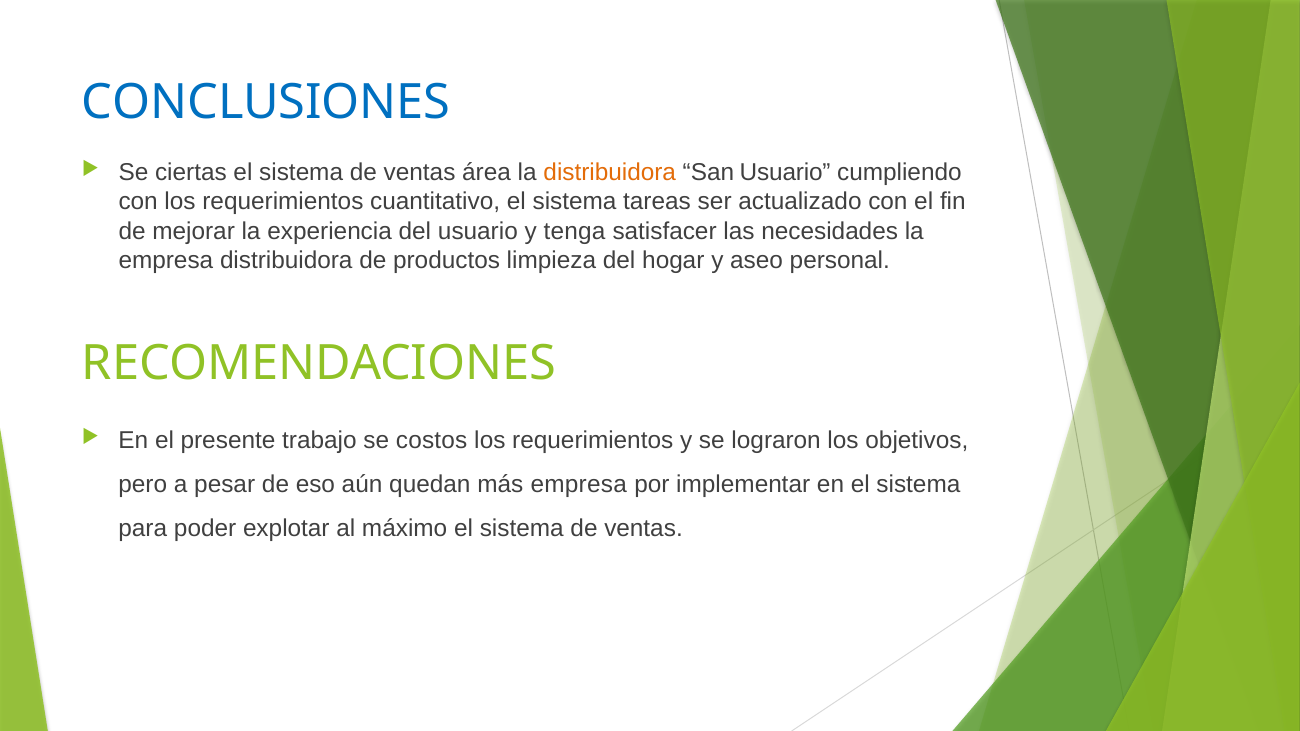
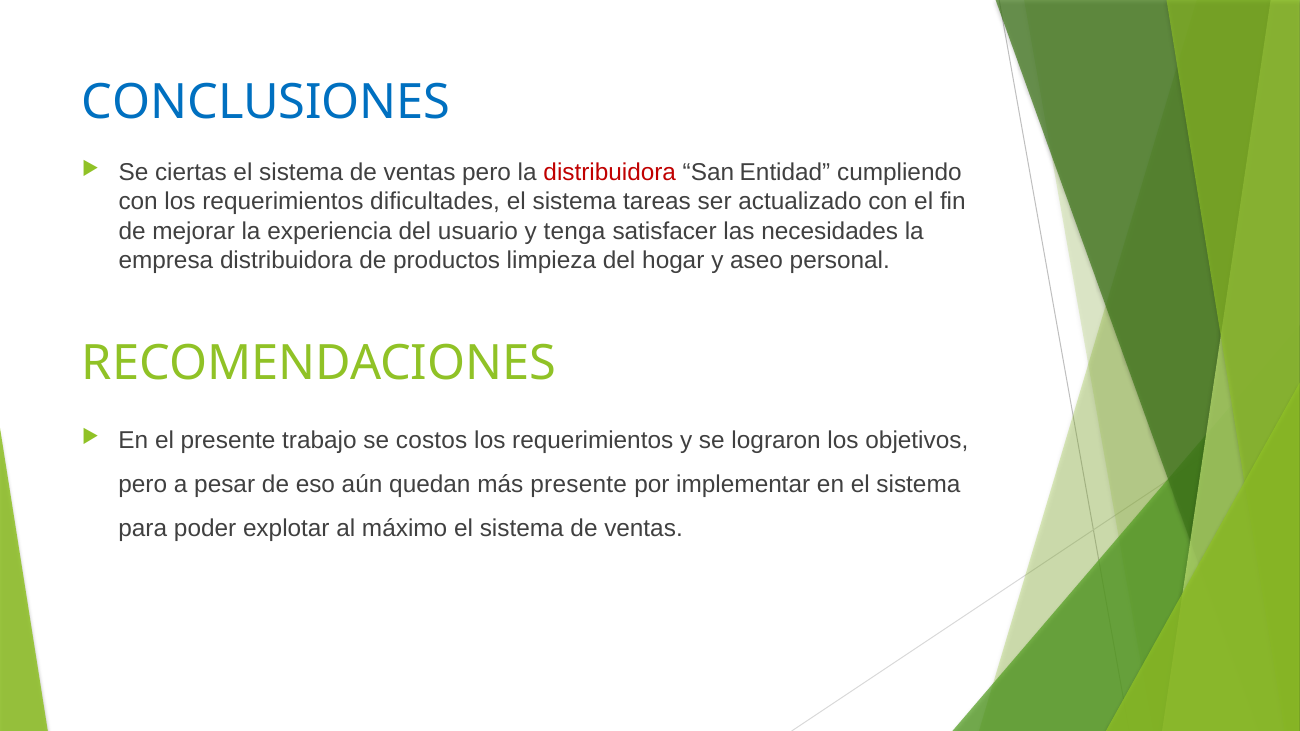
ventas área: área -> pero
distribuidora at (610, 173) colour: orange -> red
San Usuario: Usuario -> Entidad
cuantitativo: cuantitativo -> dificultades
más empresa: empresa -> presente
